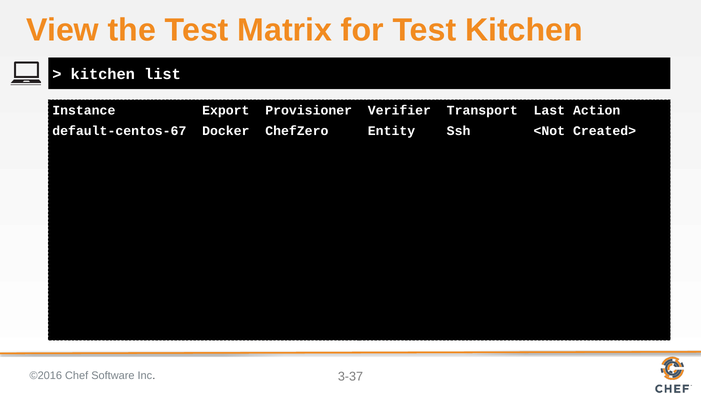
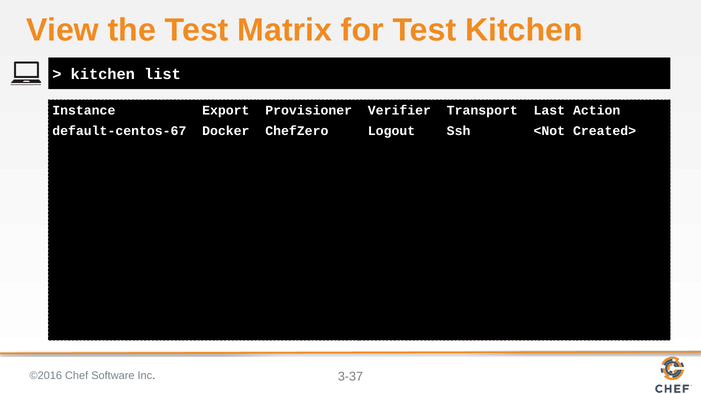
Entity: Entity -> Logout
